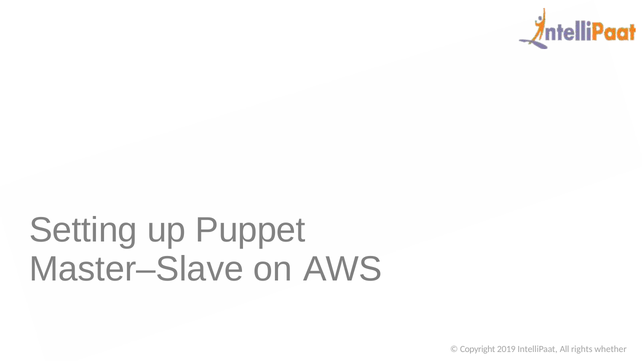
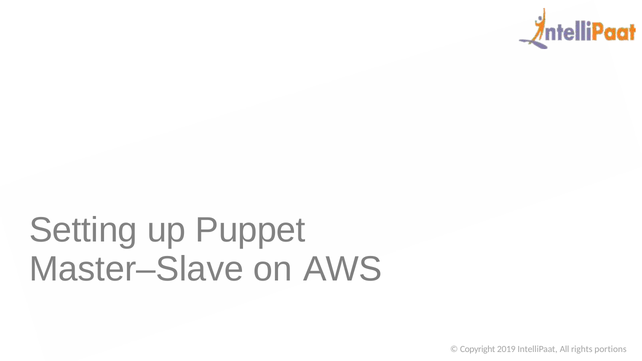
whether: whether -> portions
